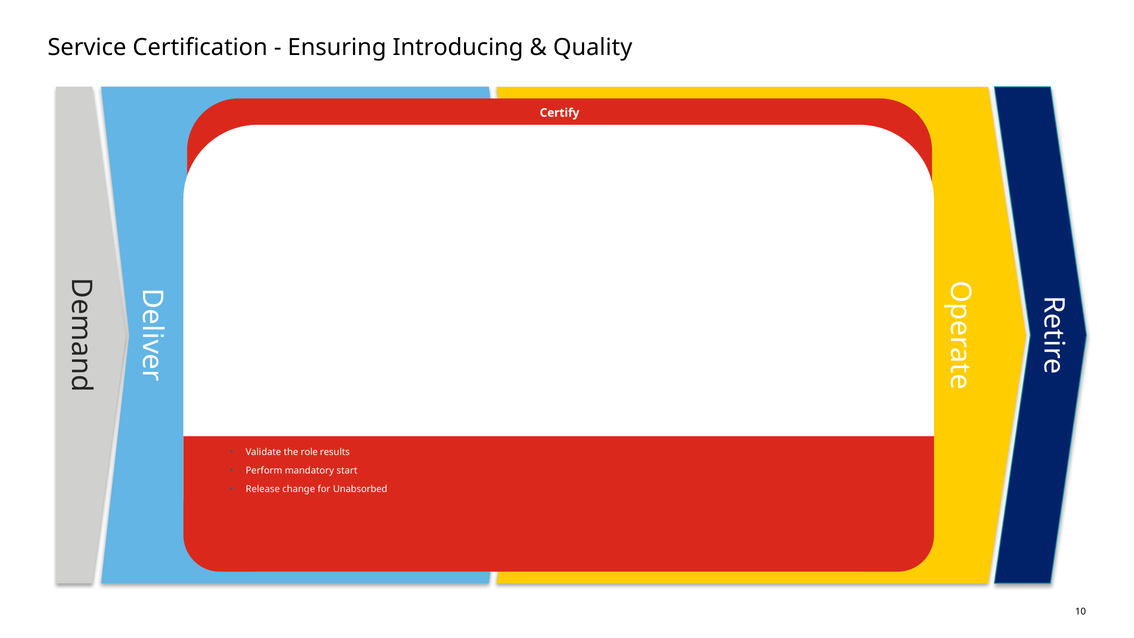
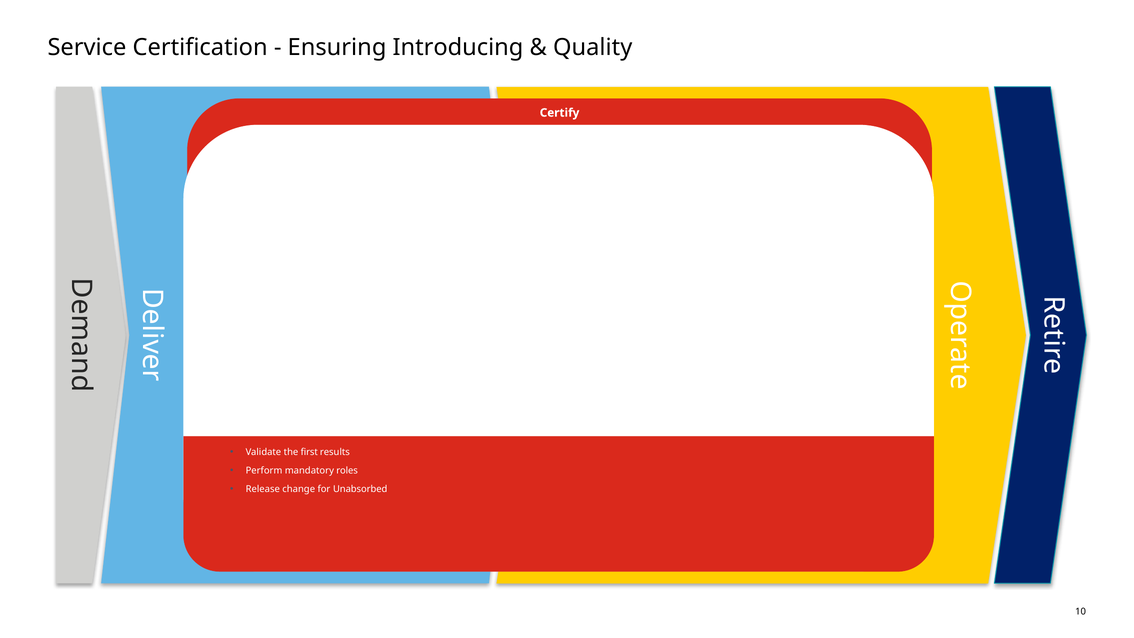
role: role -> first
start: start -> roles
